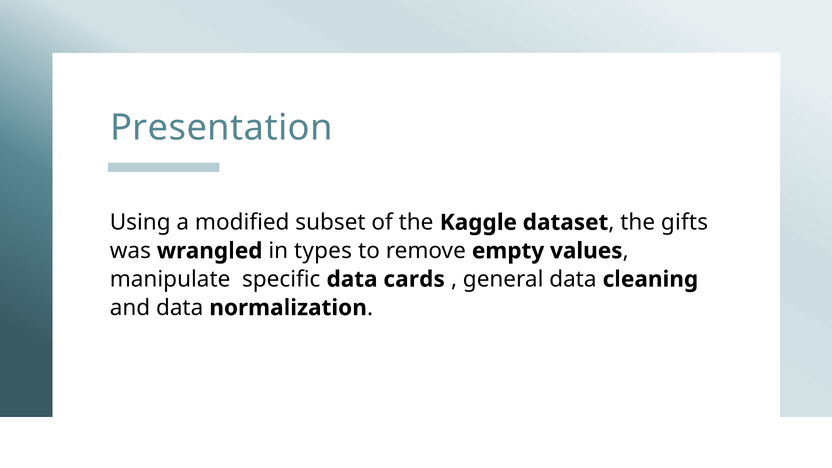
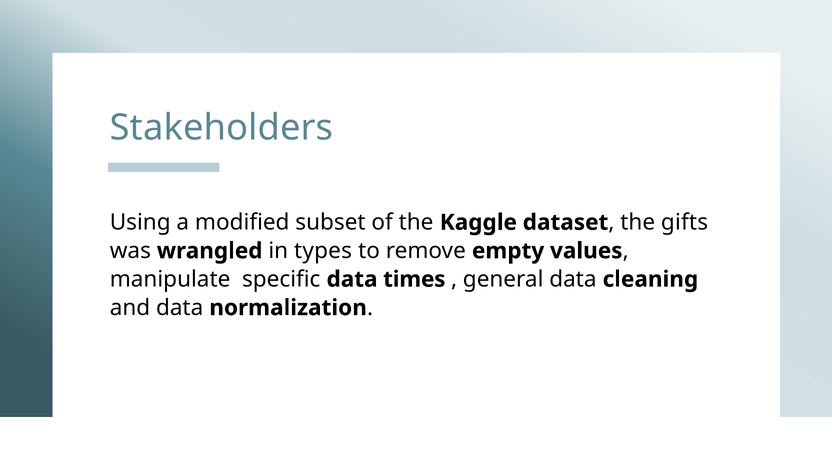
Presentation: Presentation -> Stakeholders
cards: cards -> times
